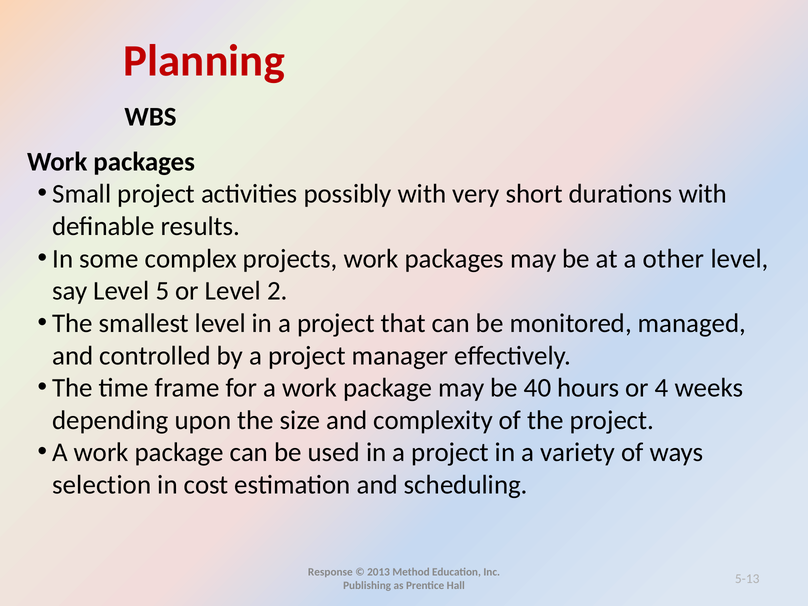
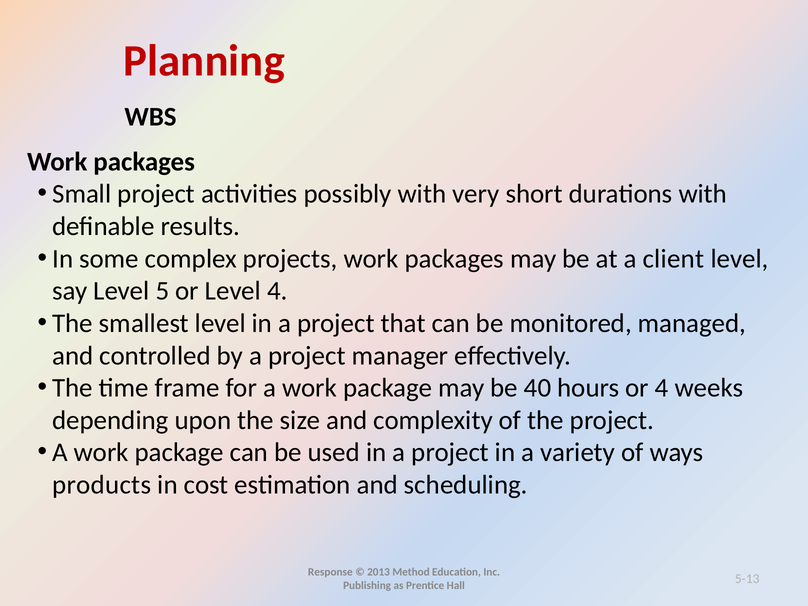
other: other -> client
Level 2: 2 -> 4
selection: selection -> products
